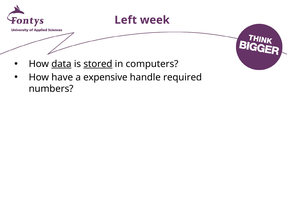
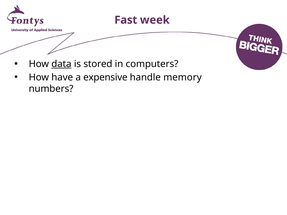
Left: Left -> Fast
stored underline: present -> none
required: required -> memory
